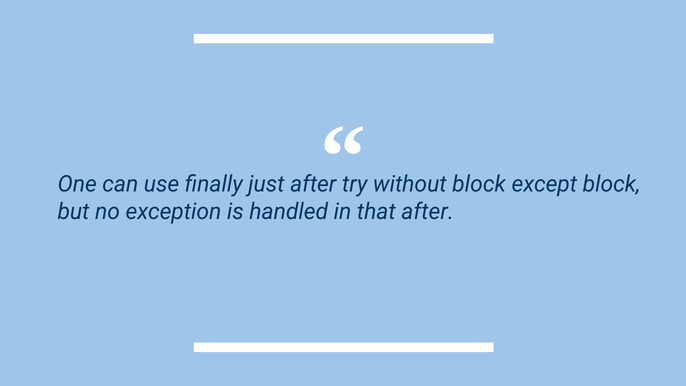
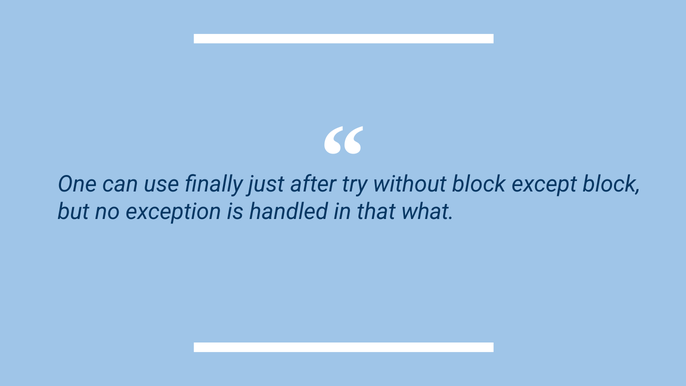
that after: after -> what
